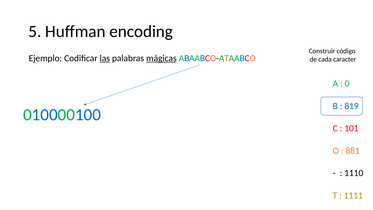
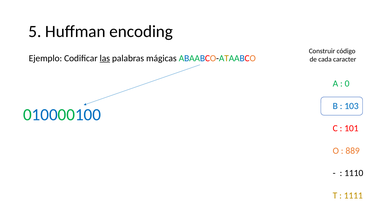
mágicas underline: present -> none
819: 819 -> 103
881: 881 -> 889
